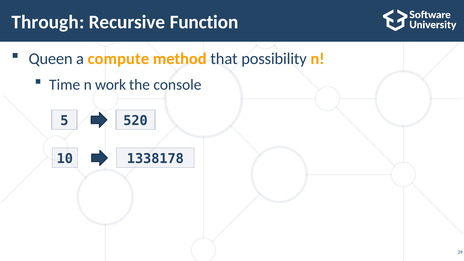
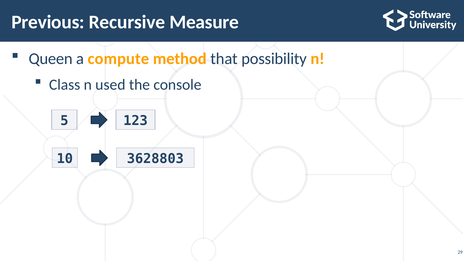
Through: Through -> Previous
Function: Function -> Measure
Time: Time -> Class
work: work -> used
520: 520 -> 123
1338178: 1338178 -> 3628803
